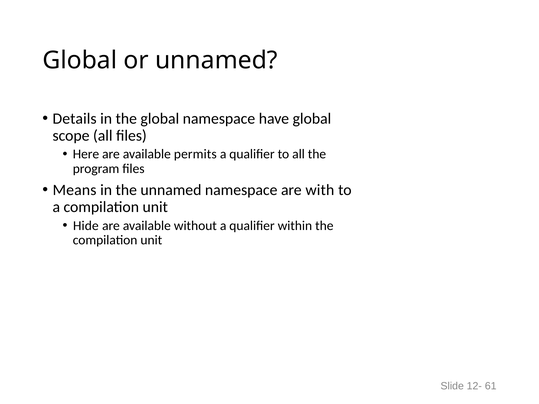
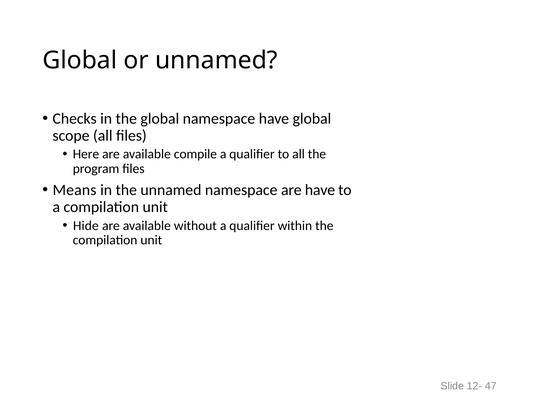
Details: Details -> Checks
permits: permits -> compile
are with: with -> have
61: 61 -> 47
